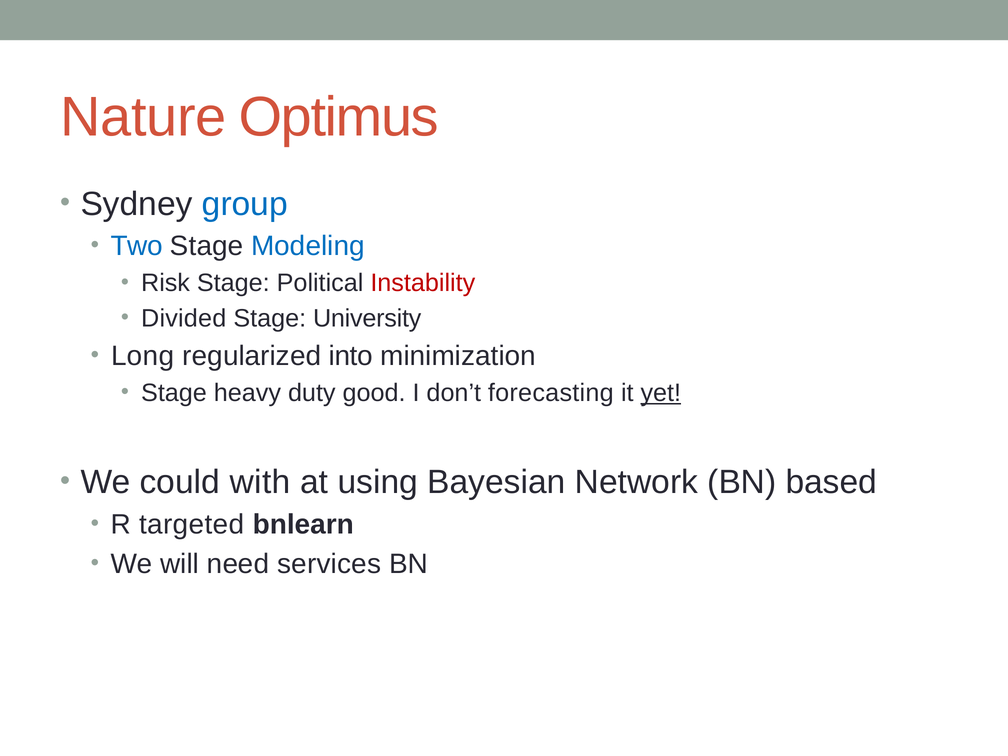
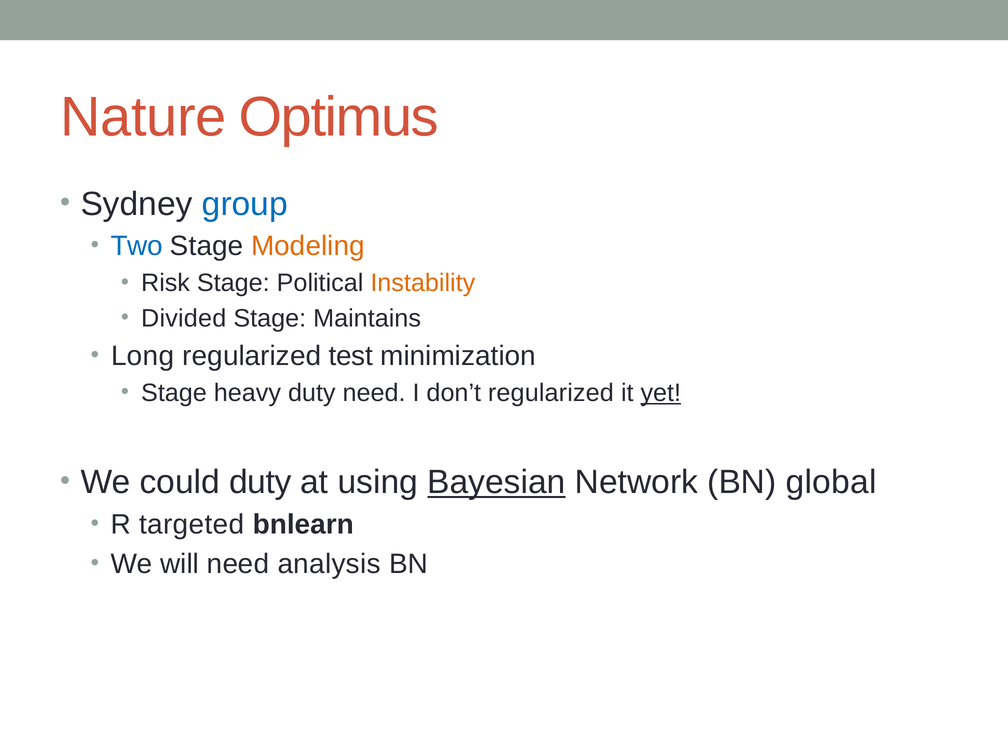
Modeling colour: blue -> orange
Instability colour: red -> orange
University: University -> Maintains
into: into -> test
duty good: good -> need
don’t forecasting: forecasting -> regularized
could with: with -> duty
Bayesian underline: none -> present
based: based -> global
services: services -> analysis
